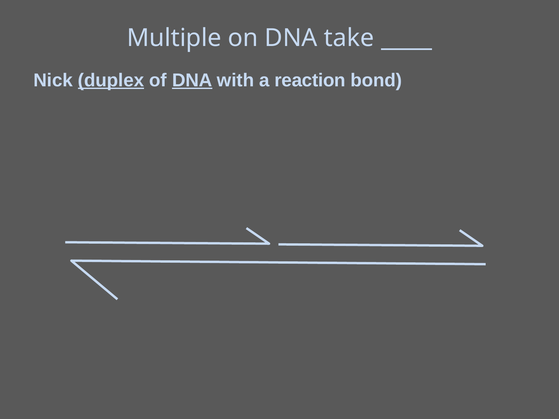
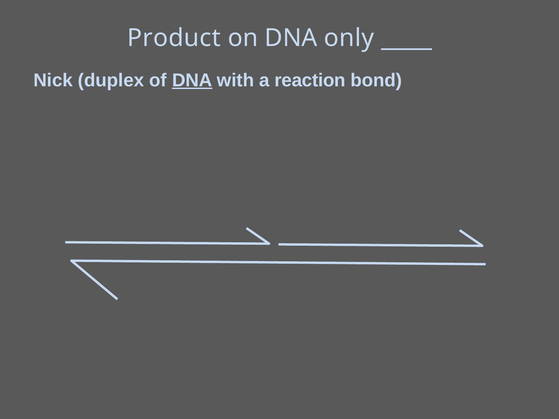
Multiple: Multiple -> Product
take: take -> only
duplex underline: present -> none
